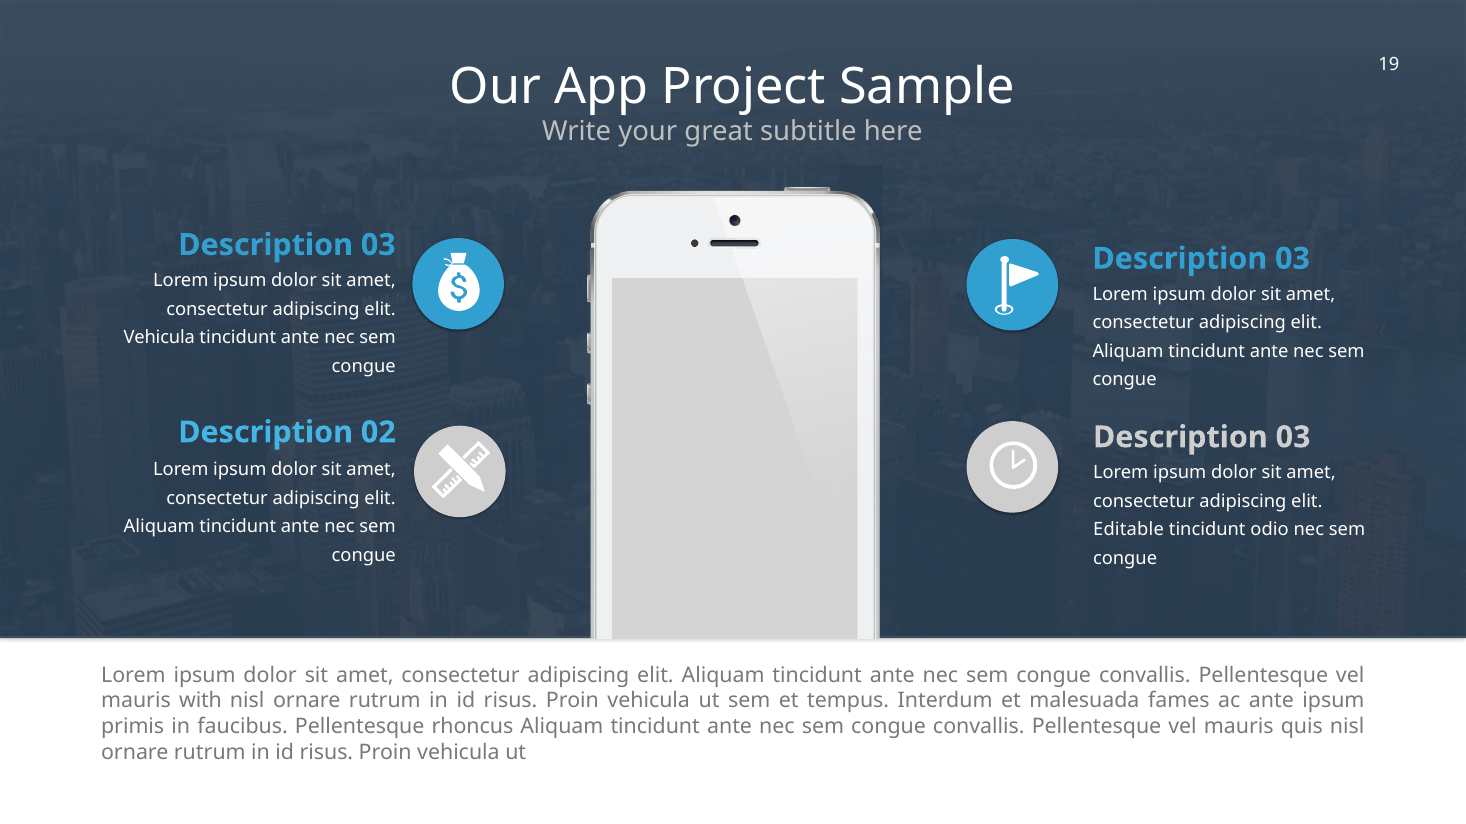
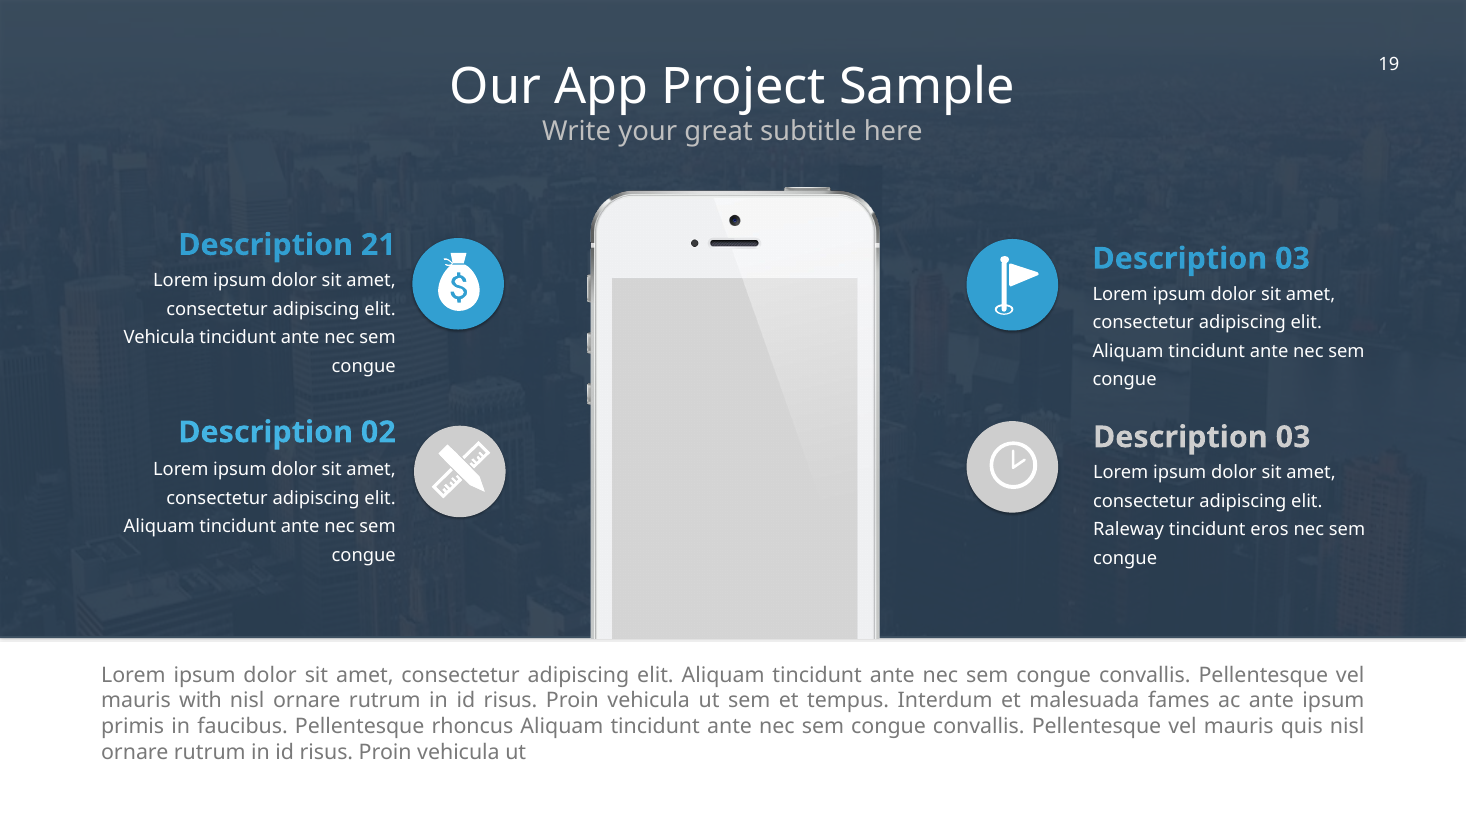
03 at (378, 245): 03 -> 21
Editable: Editable -> Raleway
odio: odio -> eros
